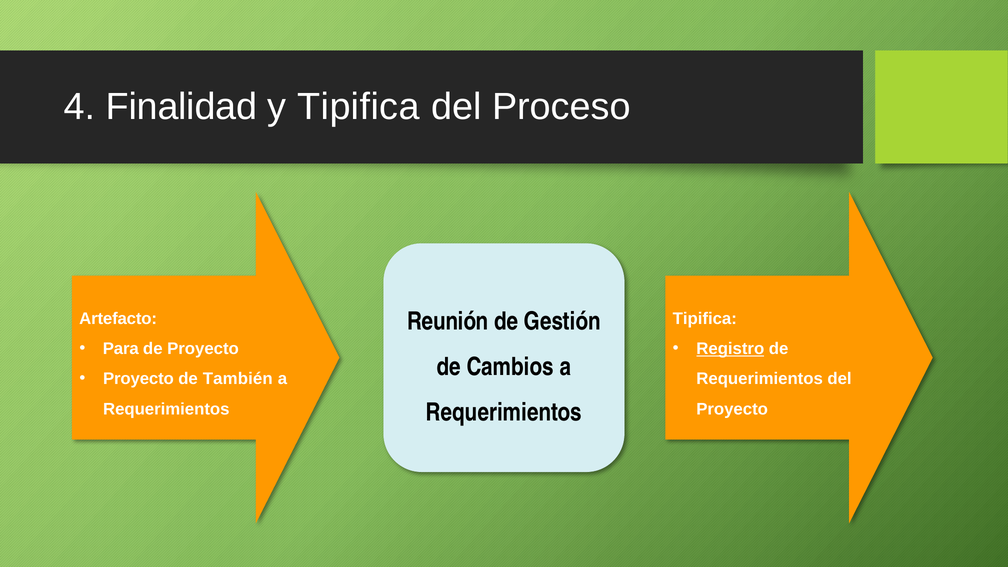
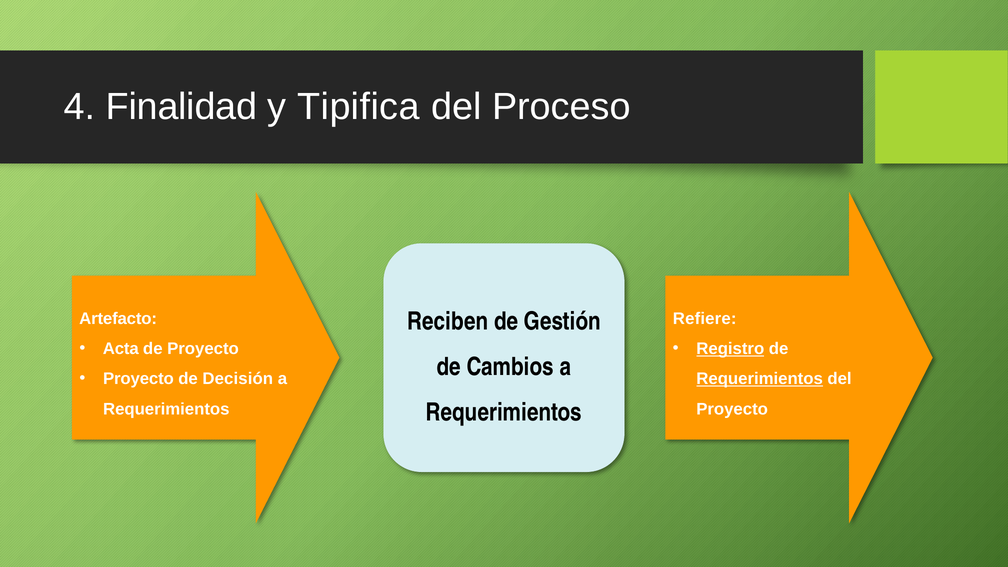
Tipifica at (705, 318): Tipifica -> Refiere
Reunión: Reunión -> Reciben
Para: Para -> Acta
También: También -> Decisión
Requerimientos at (760, 379) underline: none -> present
